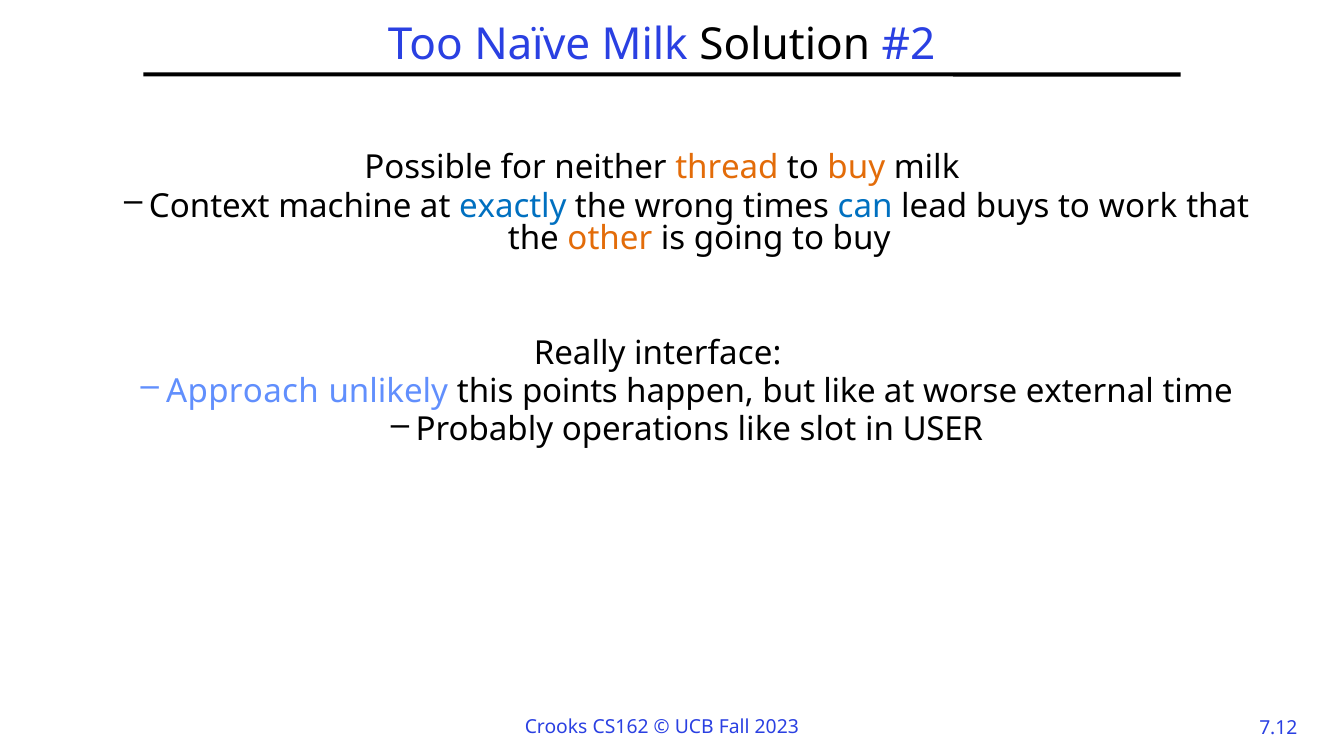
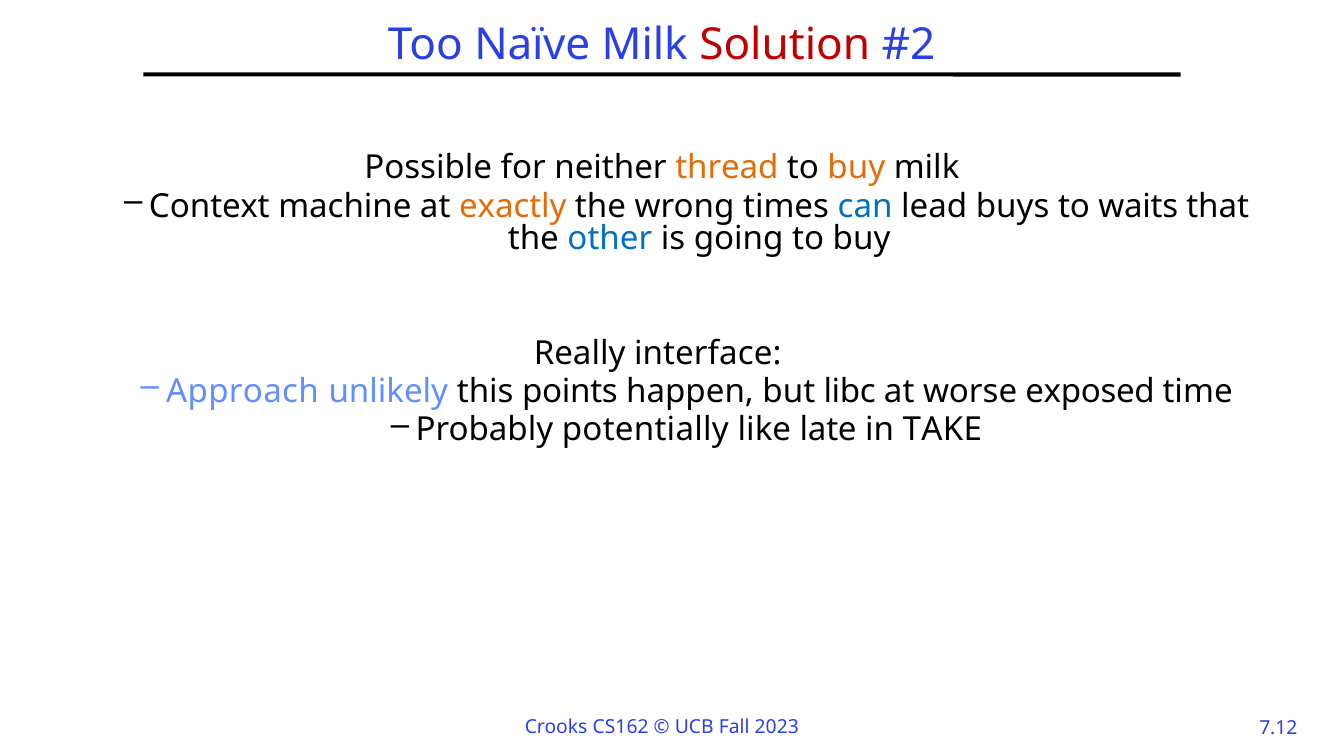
Solution colour: black -> red
exactly colour: blue -> orange
work: work -> waits
other colour: orange -> blue
but like: like -> libc
external: external -> exposed
operations: operations -> potentially
slot: slot -> late
USER: USER -> TAKE
